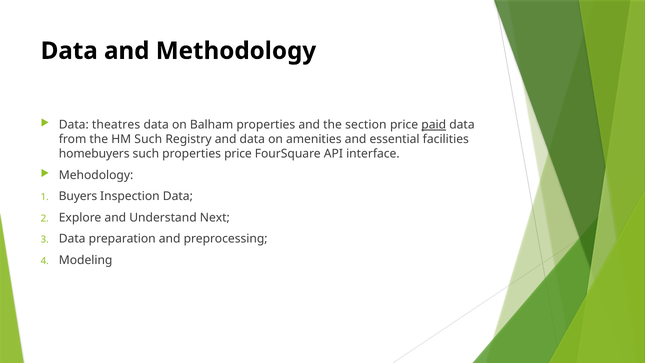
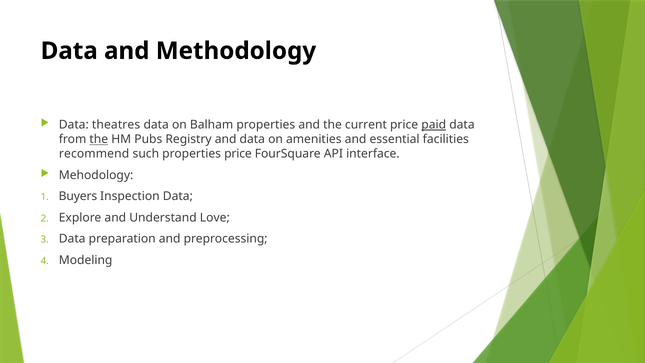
section: section -> current
the at (99, 139) underline: none -> present
HM Such: Such -> Pubs
homebuyers: homebuyers -> recommend
Next: Next -> Love
